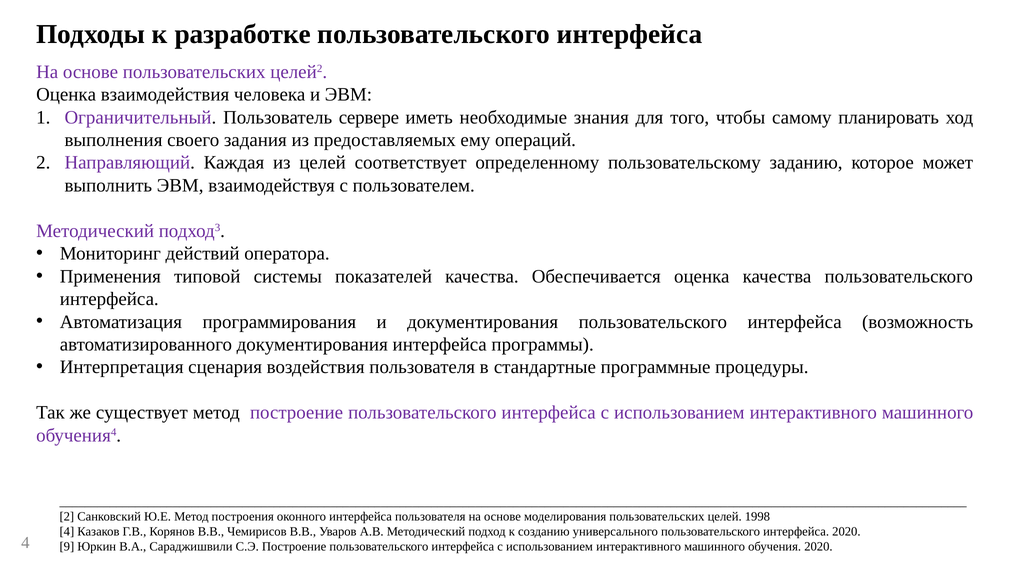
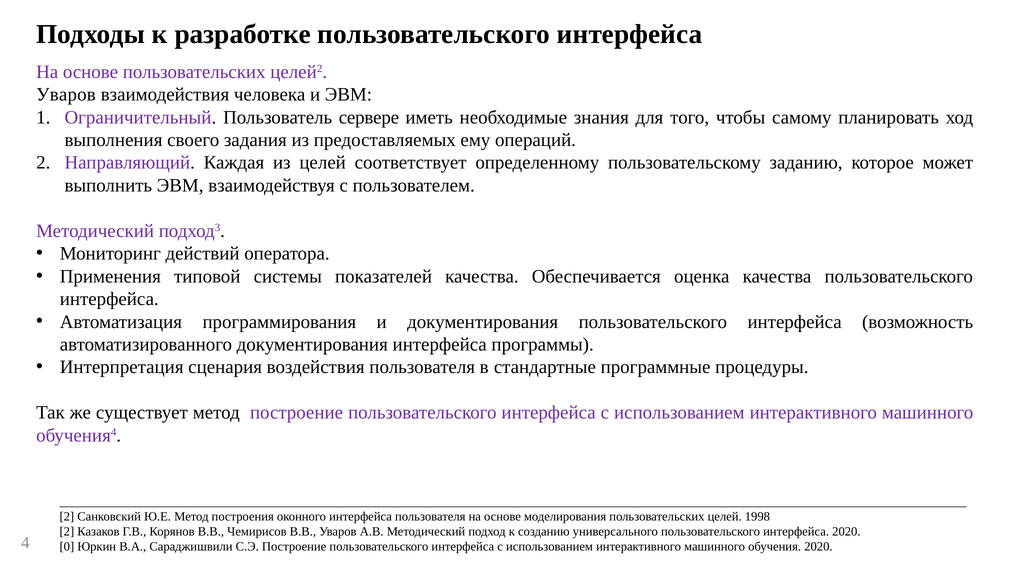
Оценка at (66, 95): Оценка -> Уваров
4 at (67, 532): 4 -> 2
9: 9 -> 0
